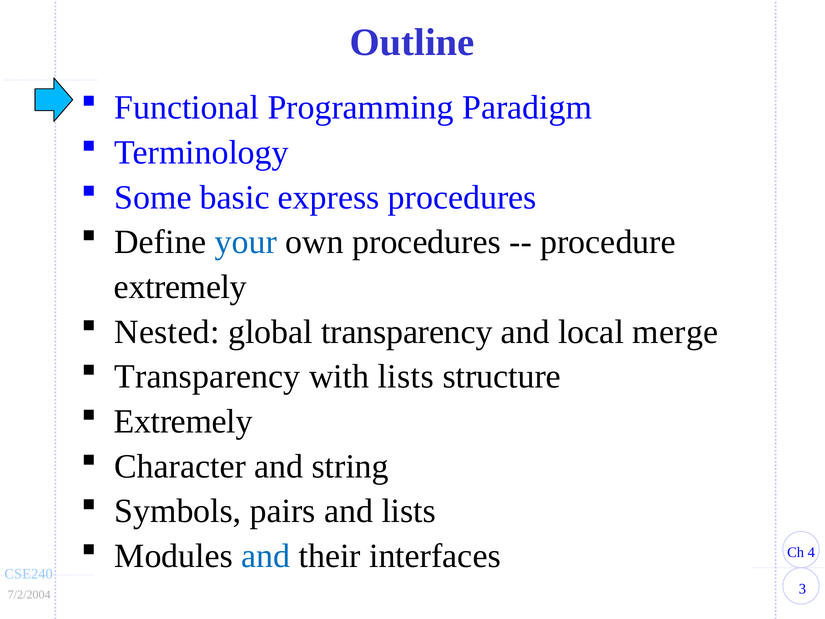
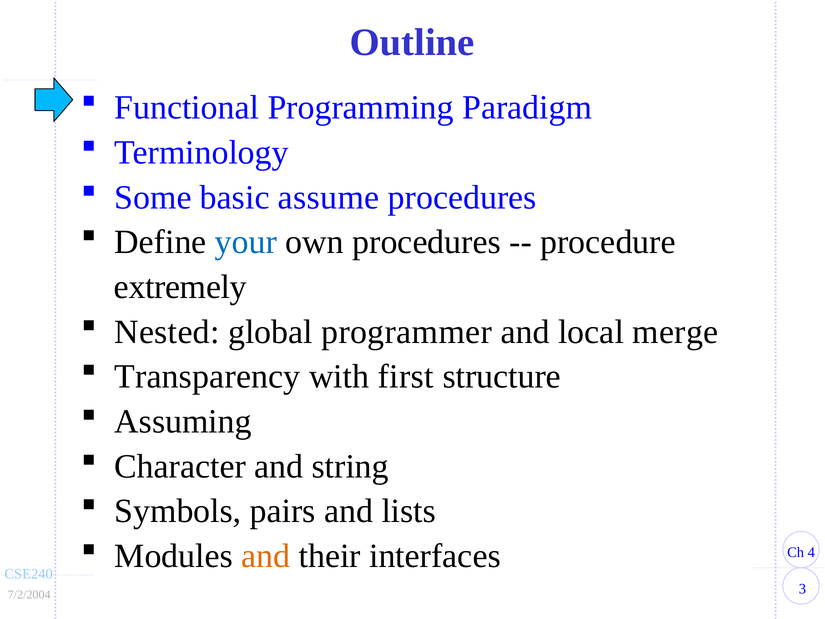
express: express -> assume
global transparency: transparency -> programmer
with lists: lists -> first
Extremely at (183, 422): Extremely -> Assuming
and at (266, 556) colour: blue -> orange
